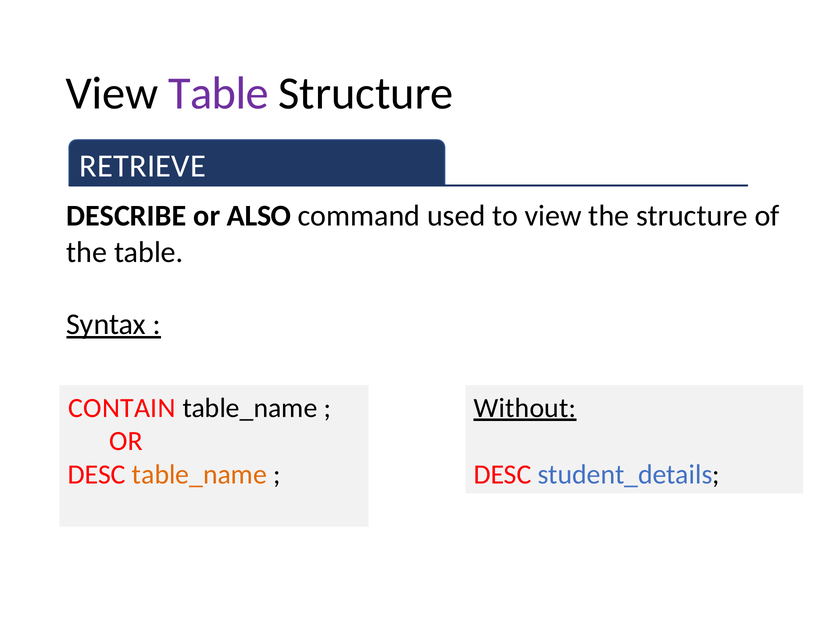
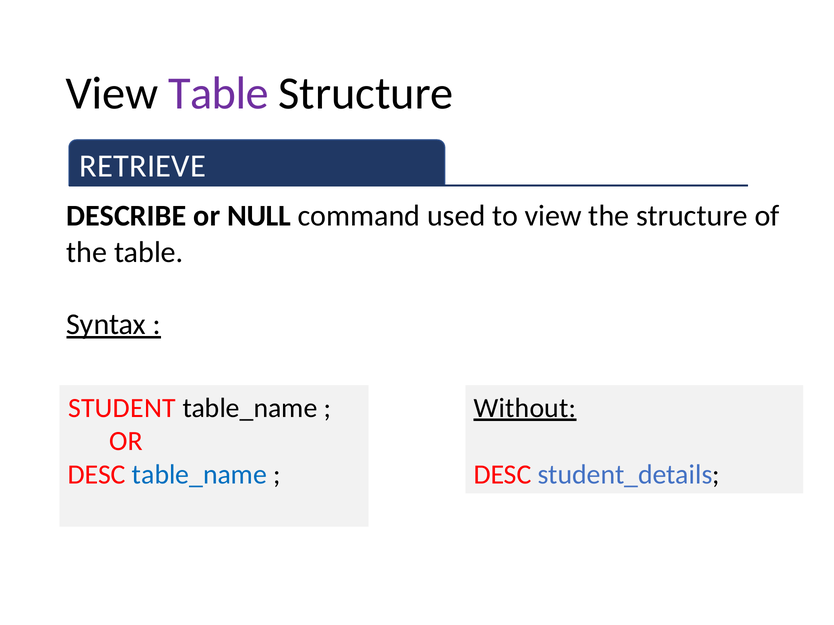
ALSO: ALSO -> NULL
CONTAIN: CONTAIN -> STUDENT
table_name at (199, 475) colour: orange -> blue
